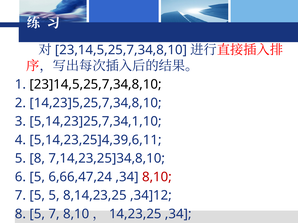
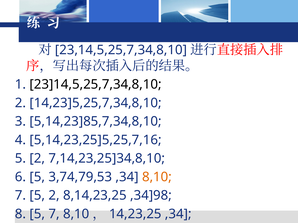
5,14,23]25,7,34,1,10: 5,14,23]25,7,34,1,10 -> 5,14,23]85,7,34,8,10
5,14,23,25]4,39,6,11: 5,14,23,25]4,39,6,11 -> 5,14,23,25]5,25,7,16
8 at (37, 159): 8 -> 2
6,66,47,24: 6,66,47,24 -> 3,74,79,53
8,10 at (157, 177) colour: red -> orange
7 5 5: 5 -> 2
,34]12: ,34]12 -> ,34]98
